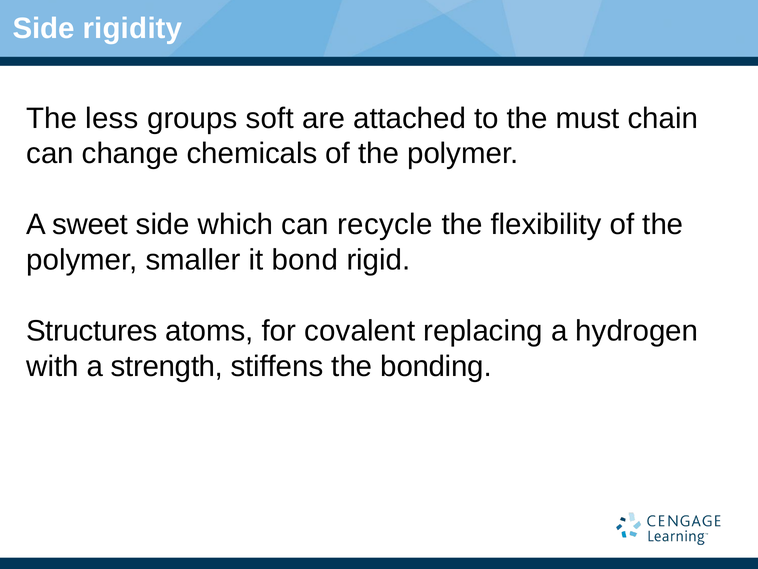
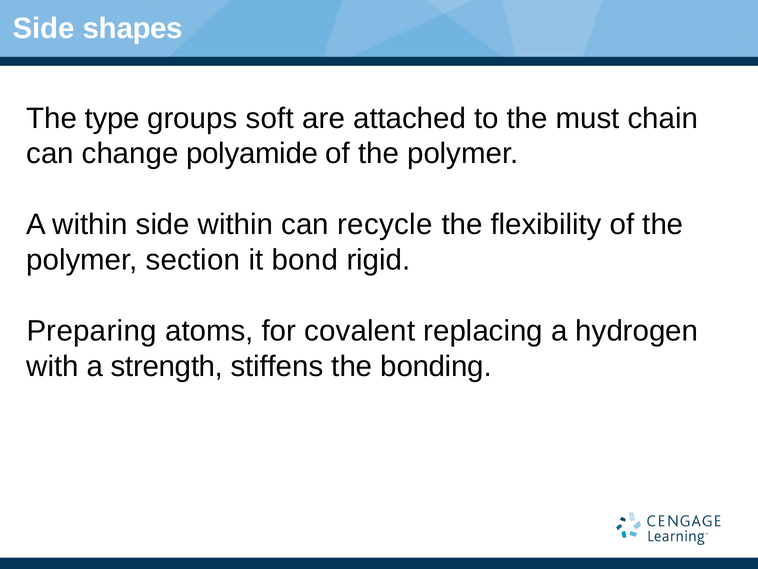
rigidity: rigidity -> shapes
less: less -> type
chemicals: chemicals -> polyamide
A sweet: sweet -> within
side which: which -> within
smaller: smaller -> section
Structures: Structures -> Preparing
